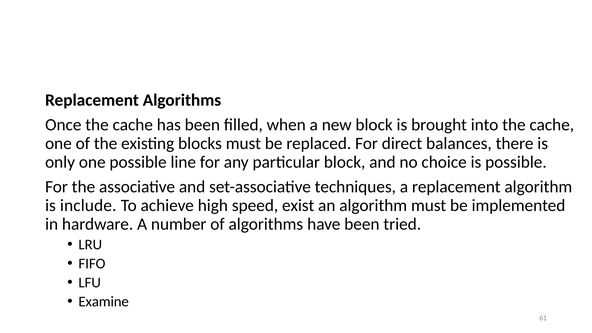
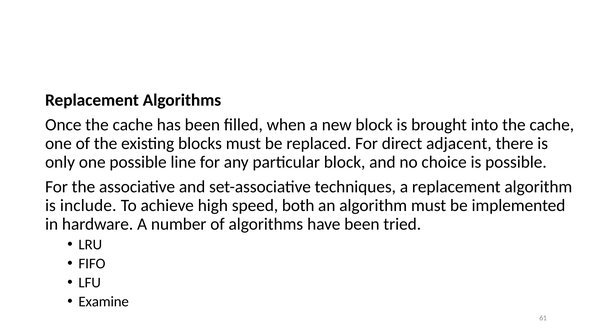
balances: balances -> adjacent
exist: exist -> both
